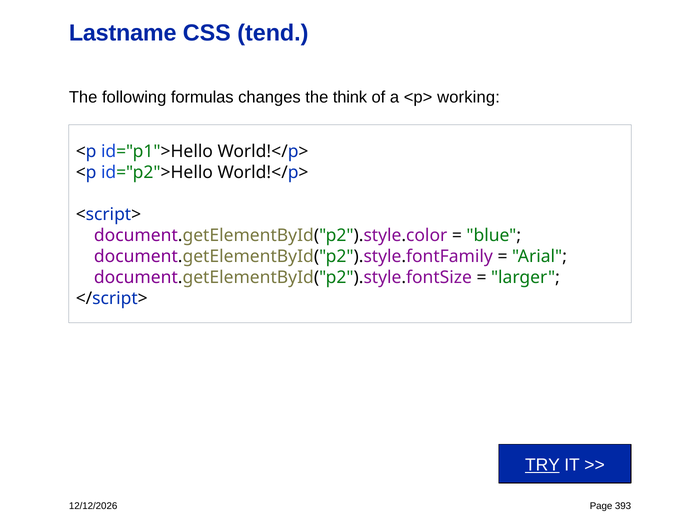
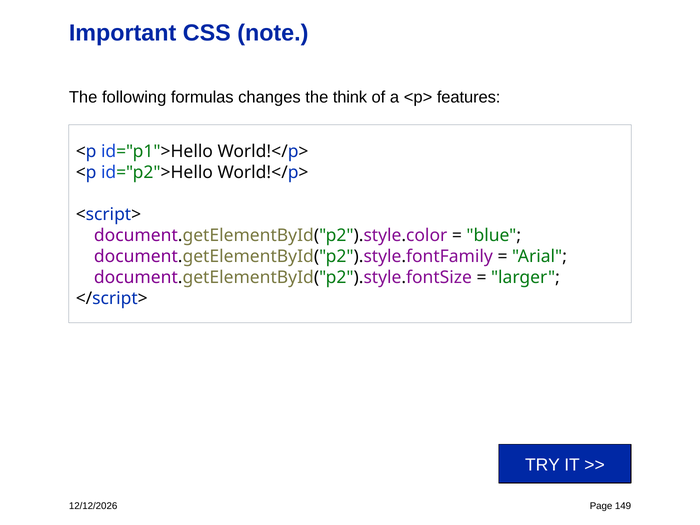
Lastname: Lastname -> Important
tend: tend -> note
working: working -> features
TRY underline: present -> none
393: 393 -> 149
